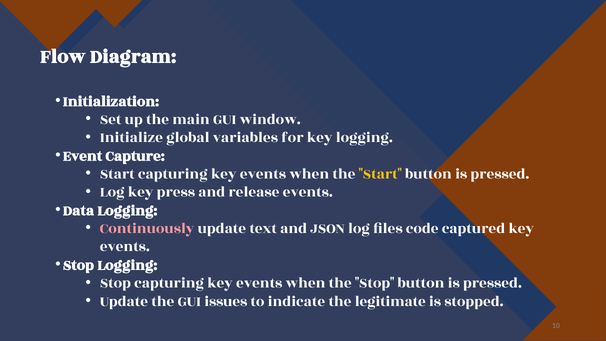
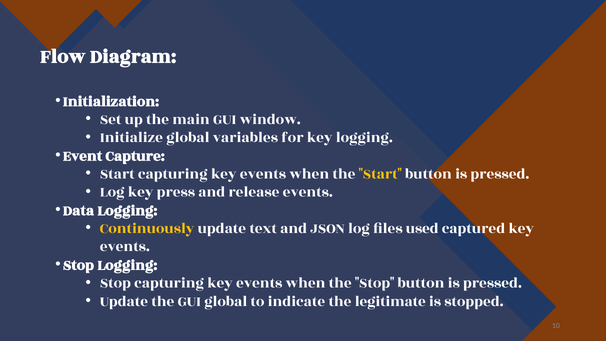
Continuously colour: pink -> yellow
code: code -> used
GUI issues: issues -> global
